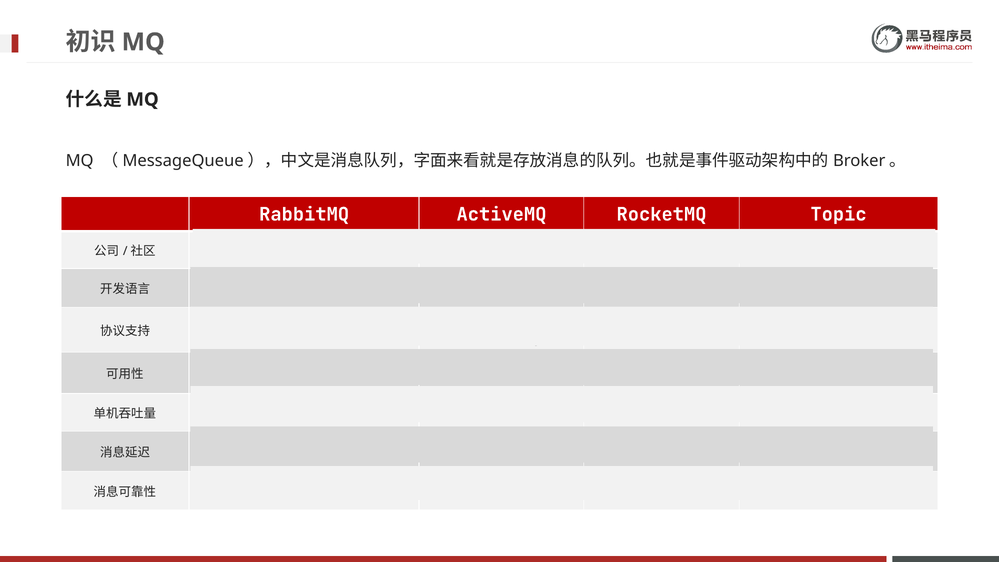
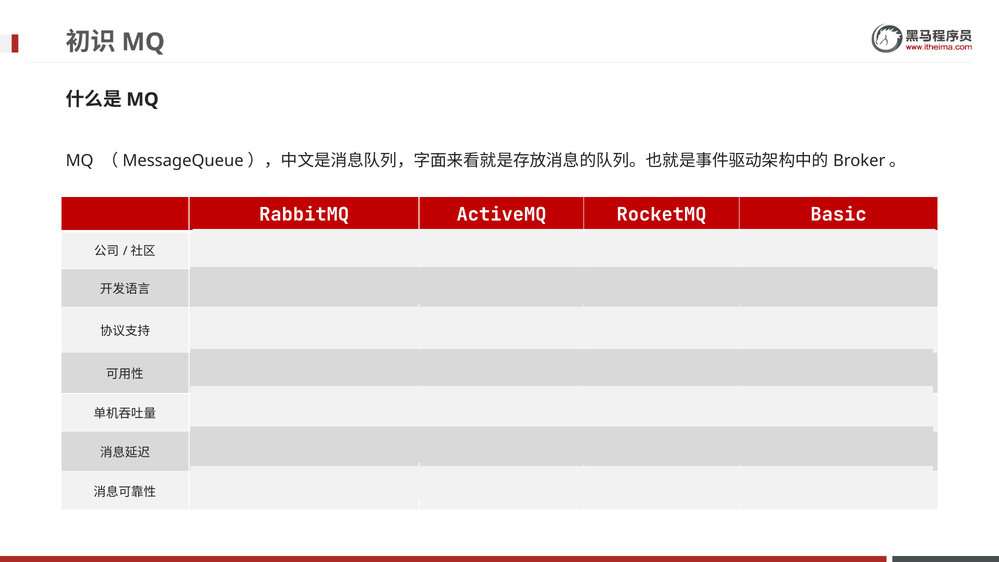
Topic: Topic -> Basic
